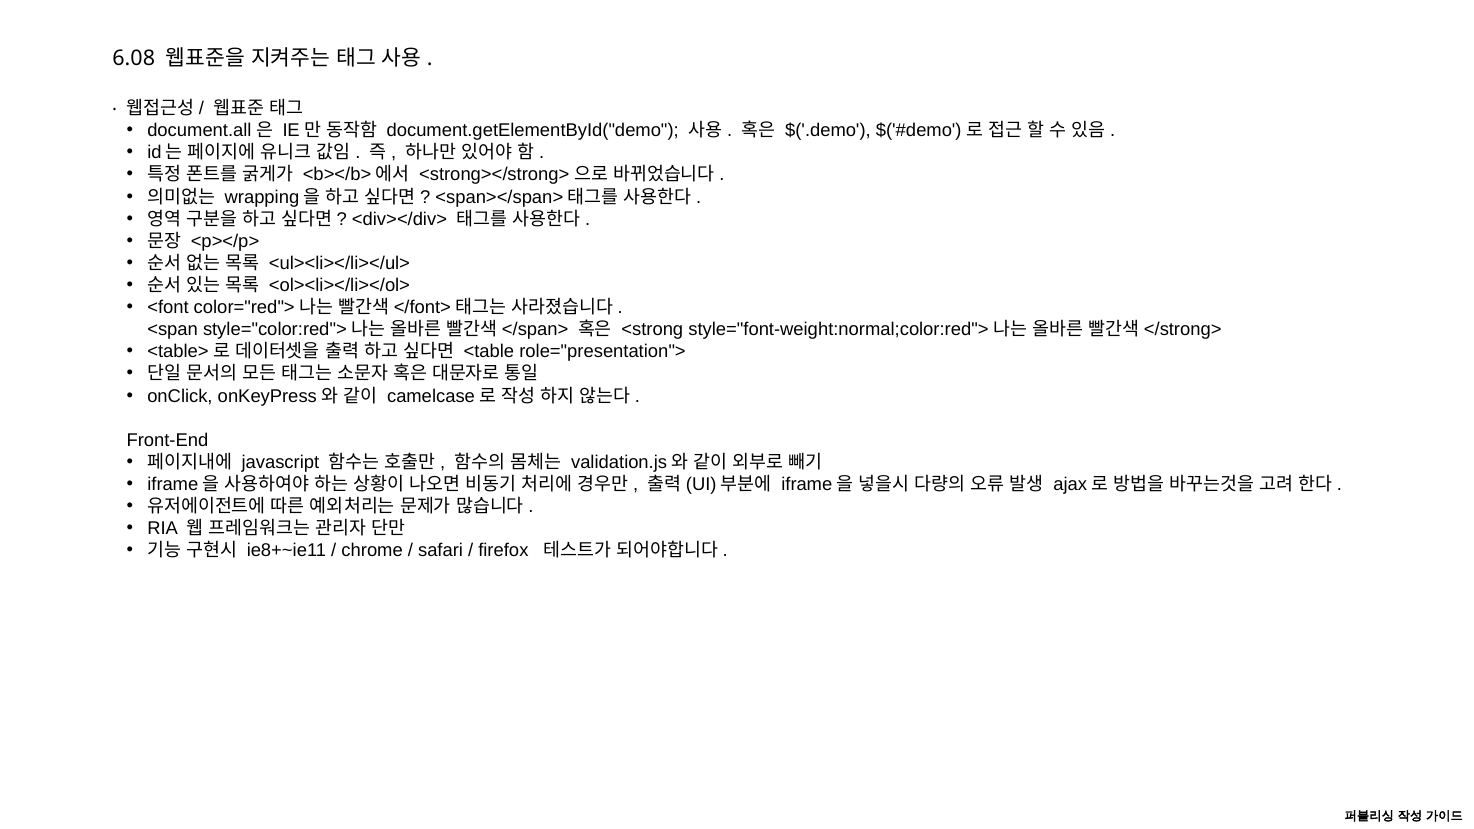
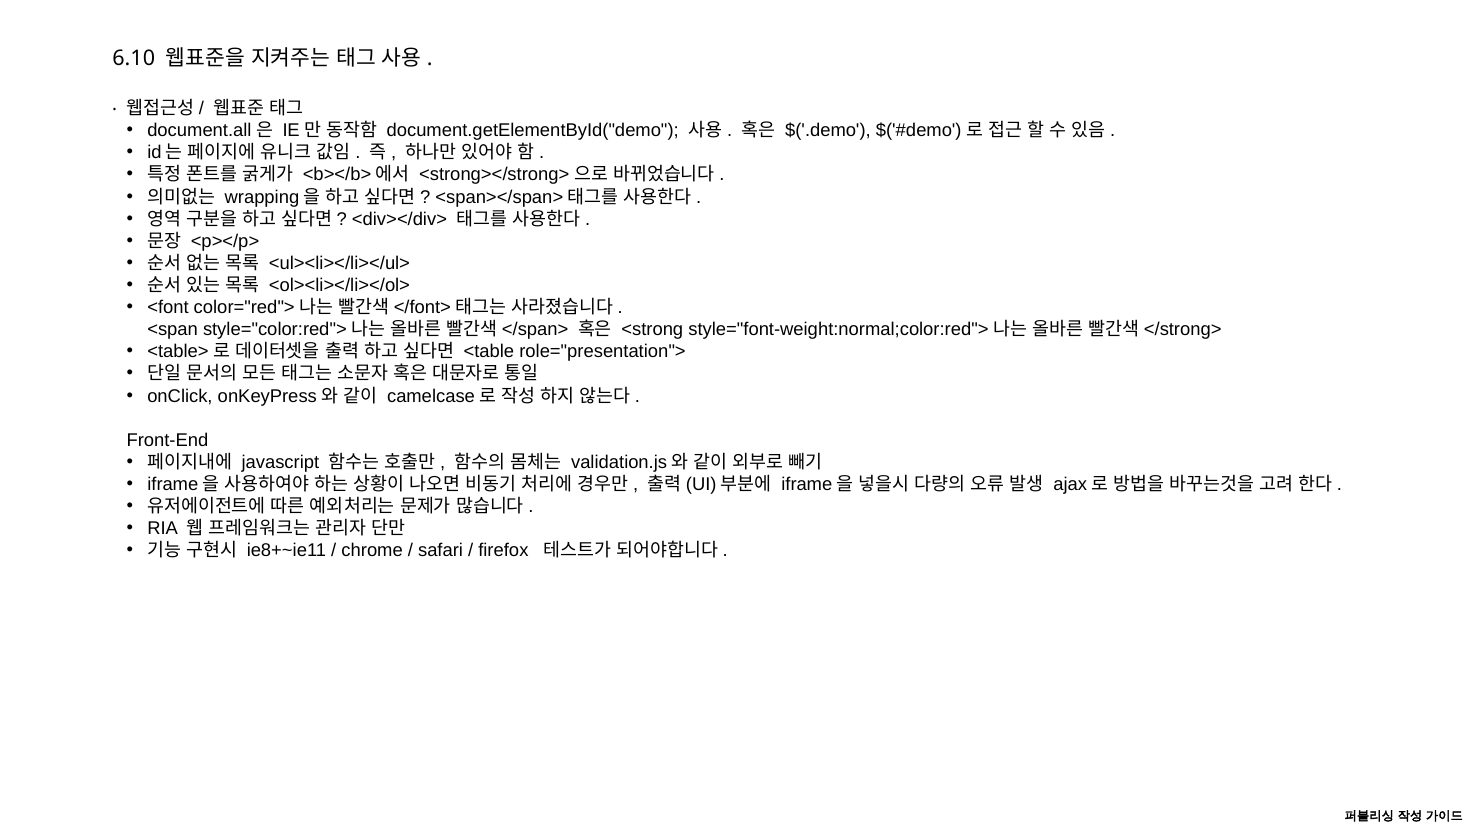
6.08: 6.08 -> 6.10
